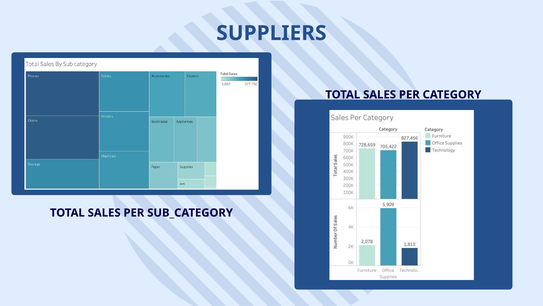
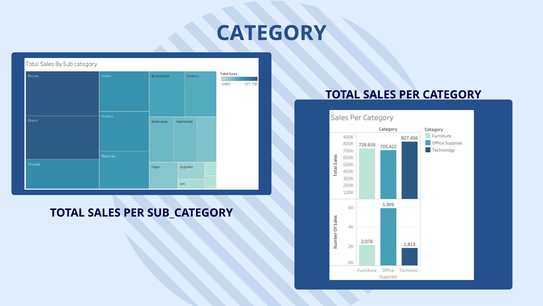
SUPPLIERS at (271, 33): SUPPLIERS -> CATEGORY
